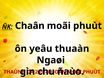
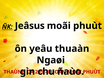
Chaân: Chaân -> Jeâsus
